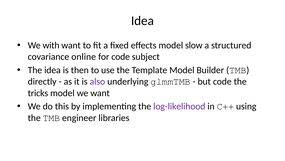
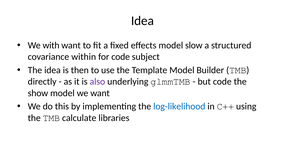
online: online -> within
tricks: tricks -> show
log-likelihood colour: purple -> blue
engineer: engineer -> calculate
